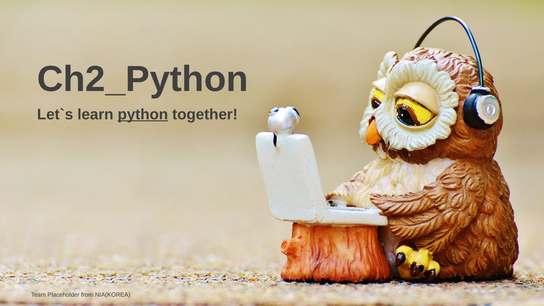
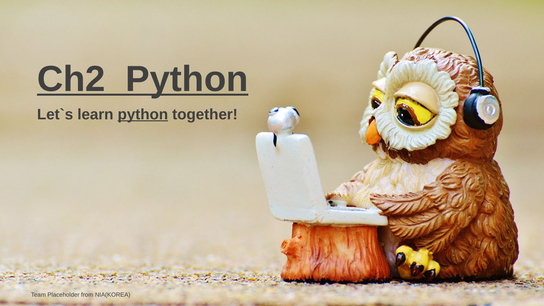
Ch2_Python underline: none -> present
